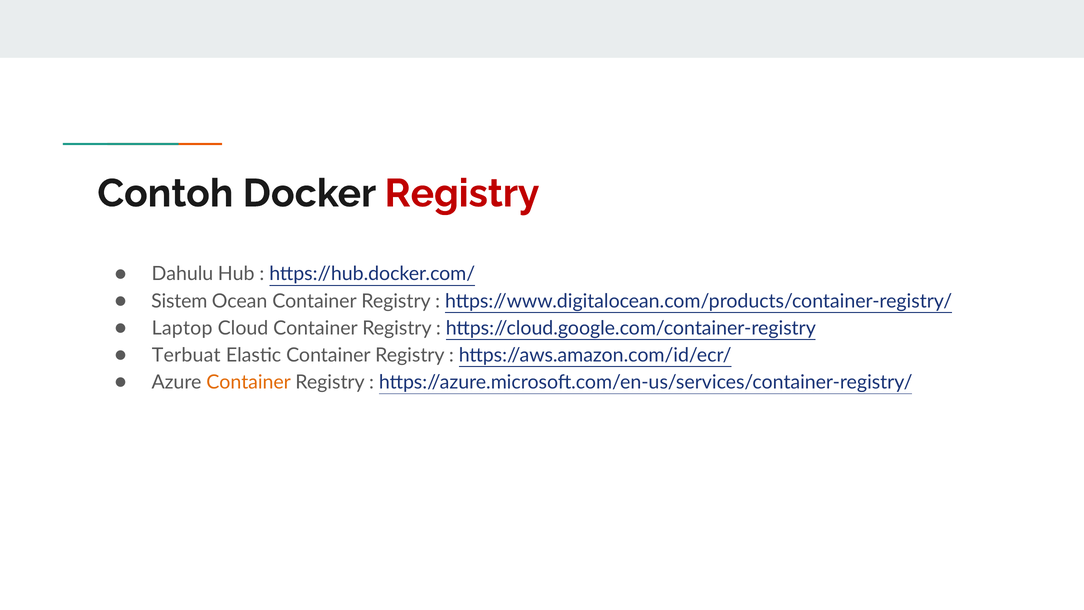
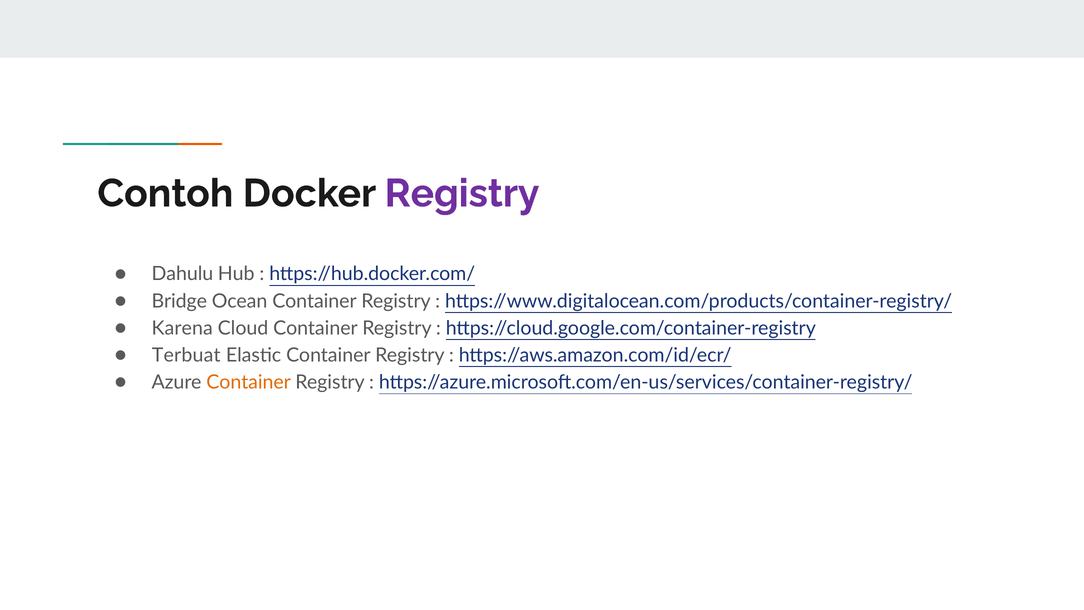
Registry at (462, 193) colour: red -> purple
Sistem: Sistem -> Bridge
Laptop: Laptop -> Karena
